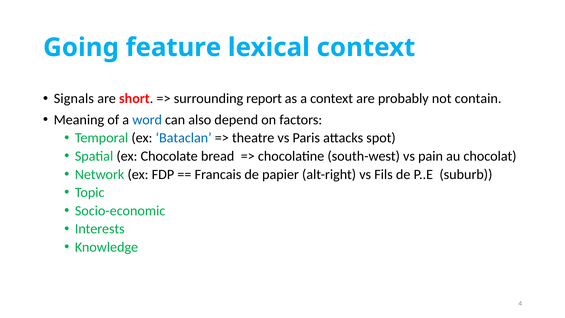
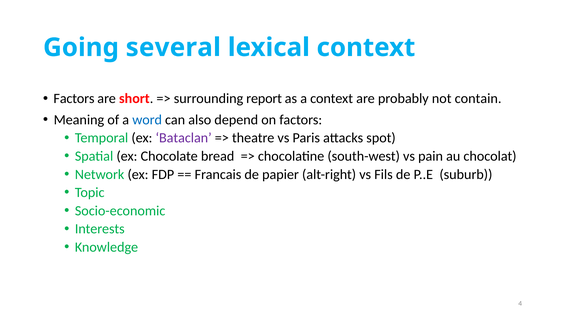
feature: feature -> several
Signals at (74, 99): Signals -> Factors
Bataclan colour: blue -> purple
